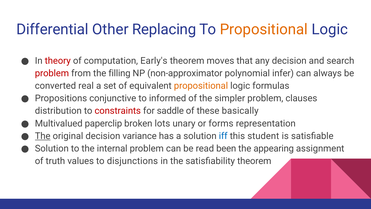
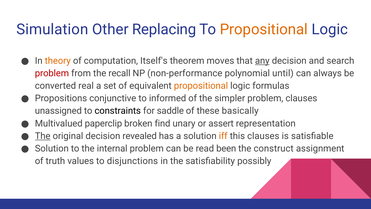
Differential: Differential -> Simulation
theory colour: red -> orange
Early's: Early's -> Itself's
any underline: none -> present
filling: filling -> recall
non-approximator: non-approximator -> non-performance
infer: infer -> until
distribution: distribution -> unassigned
constraints colour: red -> black
lots: lots -> find
forms: forms -> assert
variance: variance -> revealed
iff colour: blue -> orange
this student: student -> clauses
appearing: appearing -> construct
satisfiability theorem: theorem -> possibly
